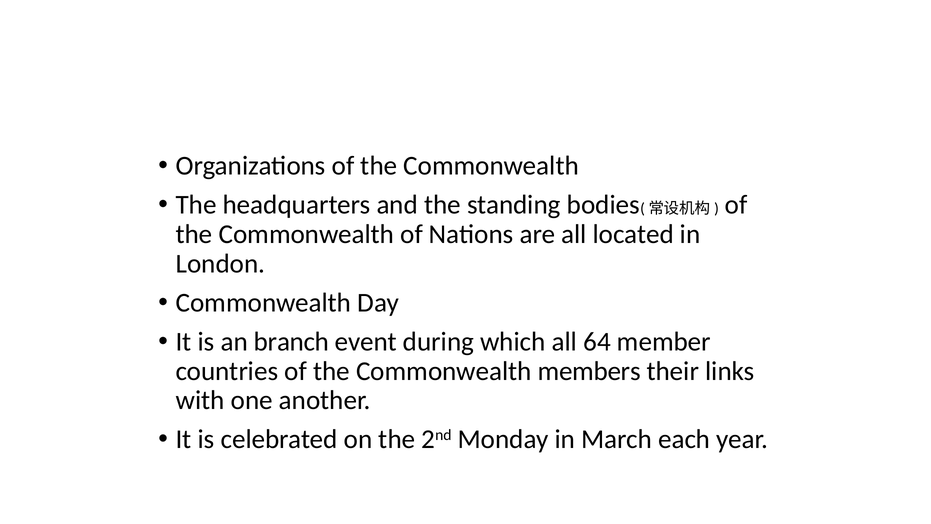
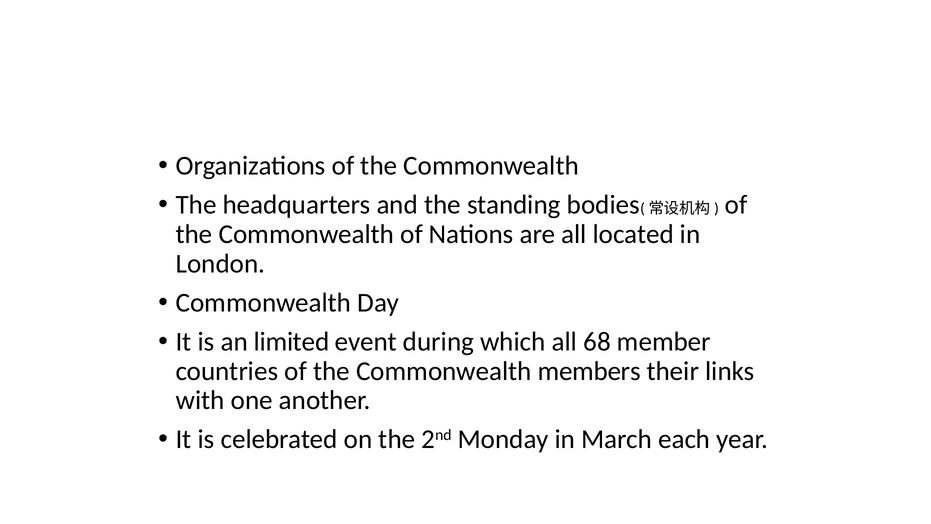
branch: branch -> limited
64: 64 -> 68
